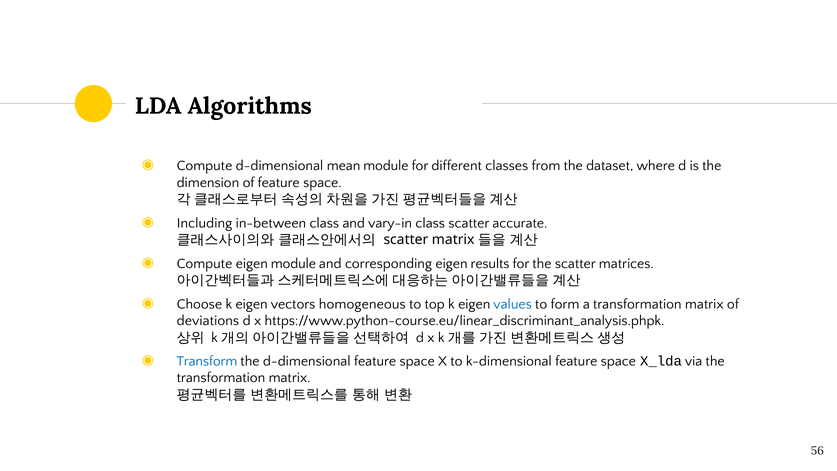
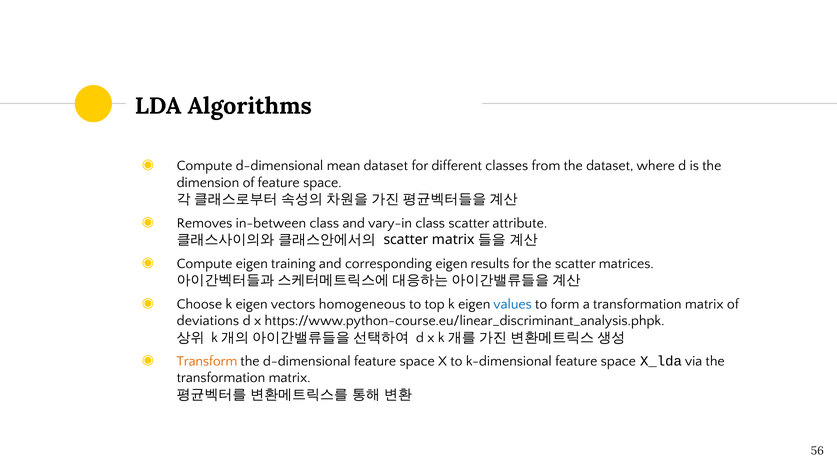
mean module: module -> dataset
Including: Including -> Removes
accurate: accurate -> attribute
eigen module: module -> training
Transform colour: blue -> orange
